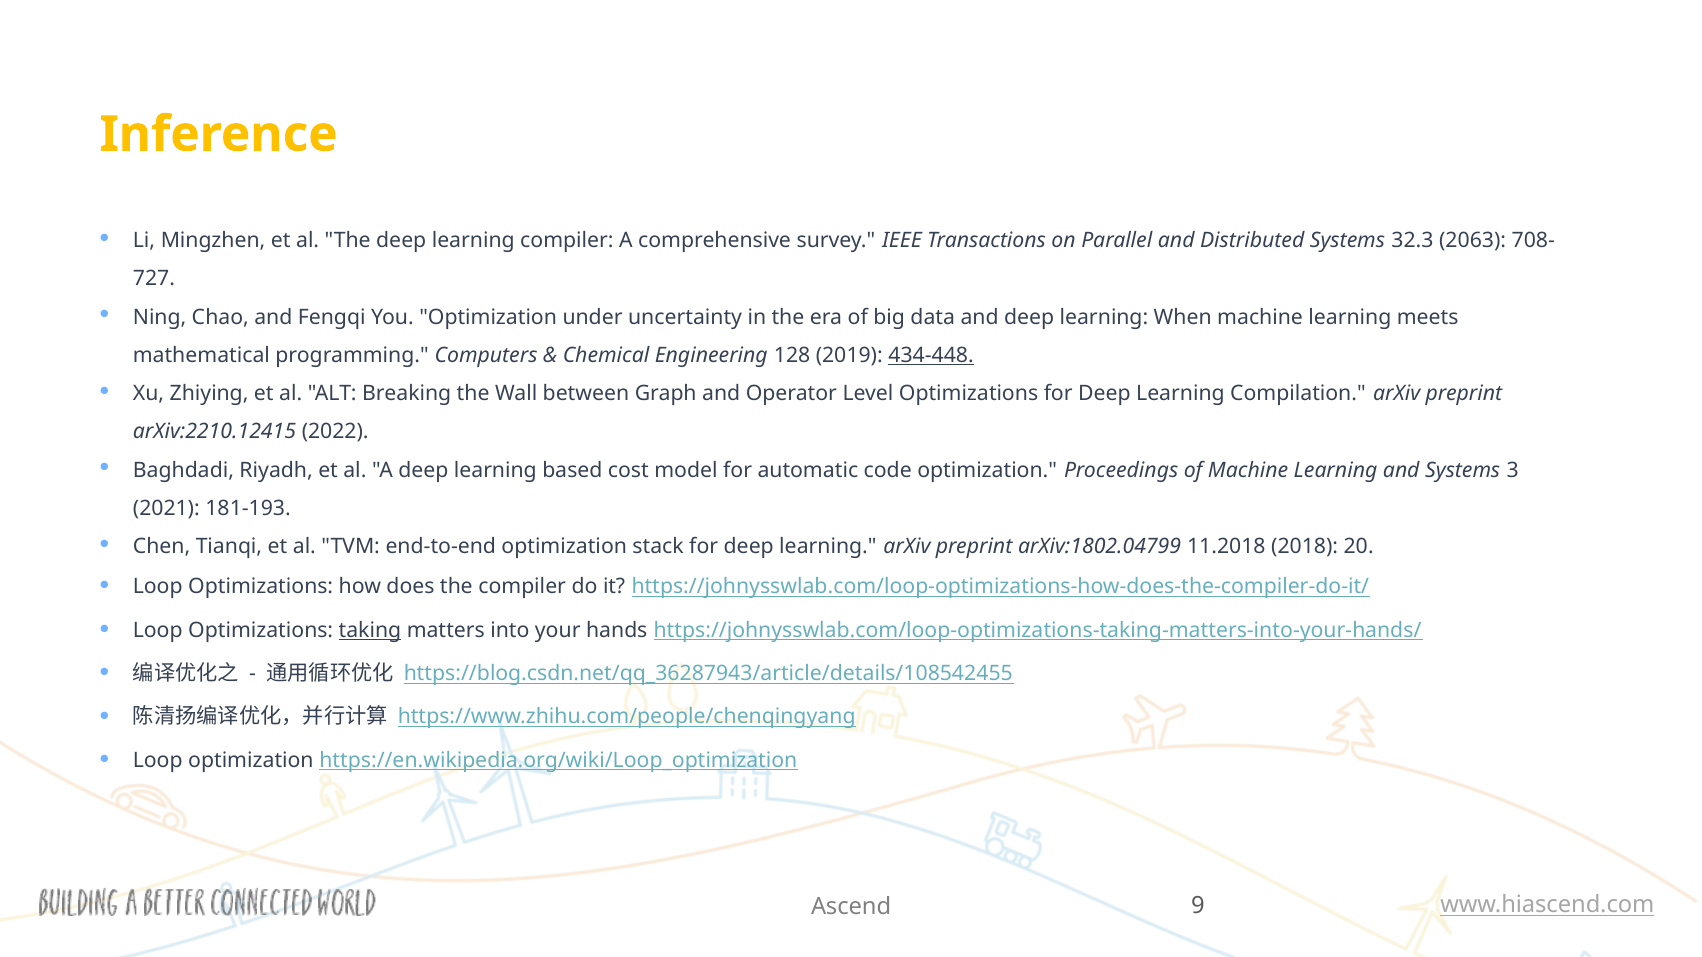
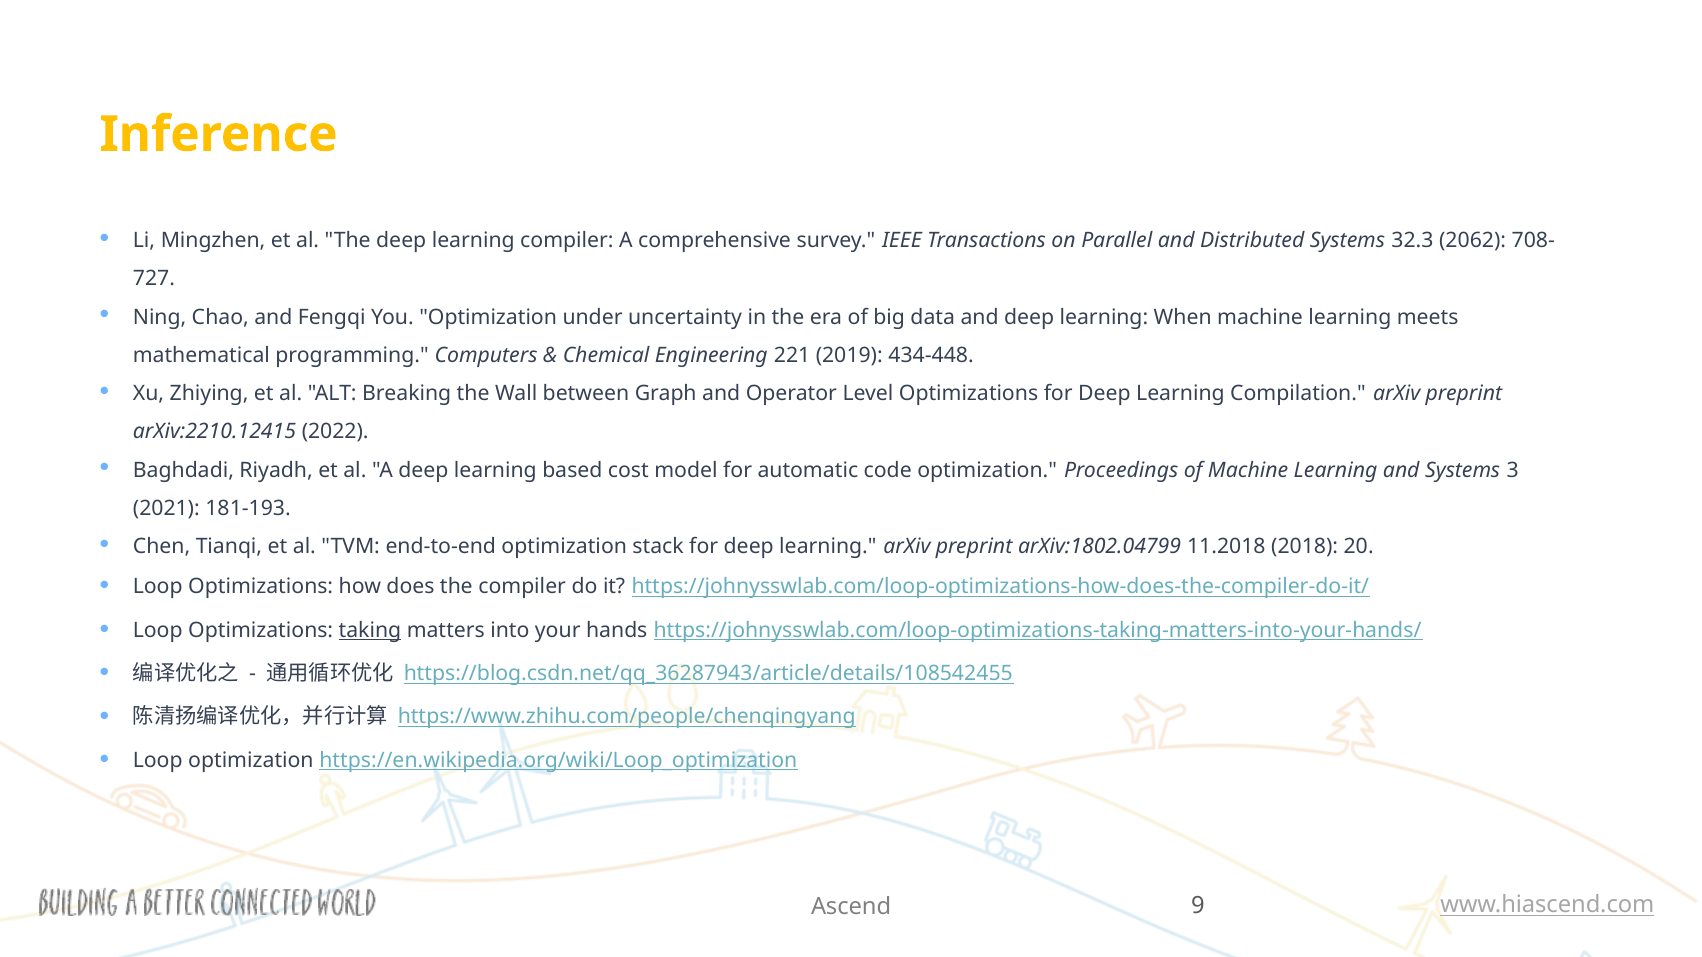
2063: 2063 -> 2062
128: 128 -> 221
434-448 underline: present -> none
